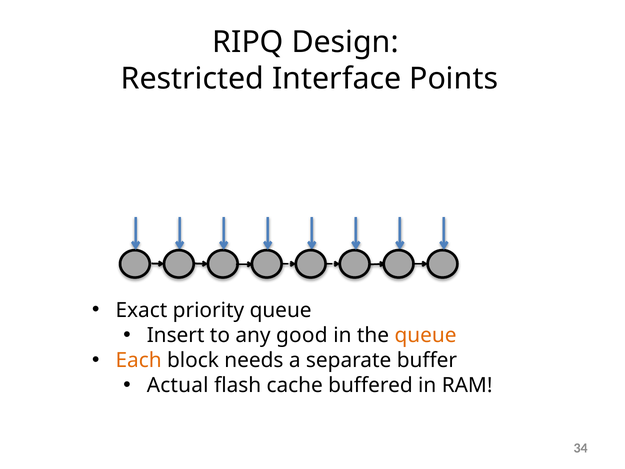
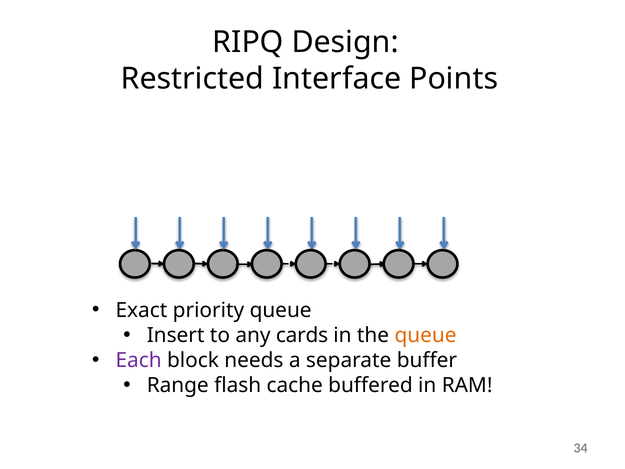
good: good -> cards
Each colour: orange -> purple
Actual: Actual -> Range
